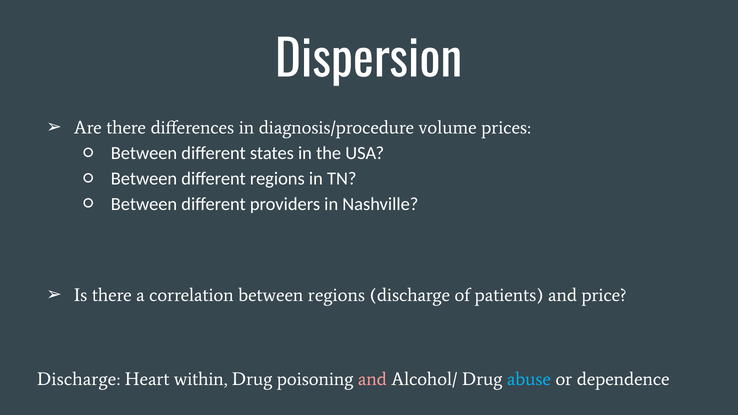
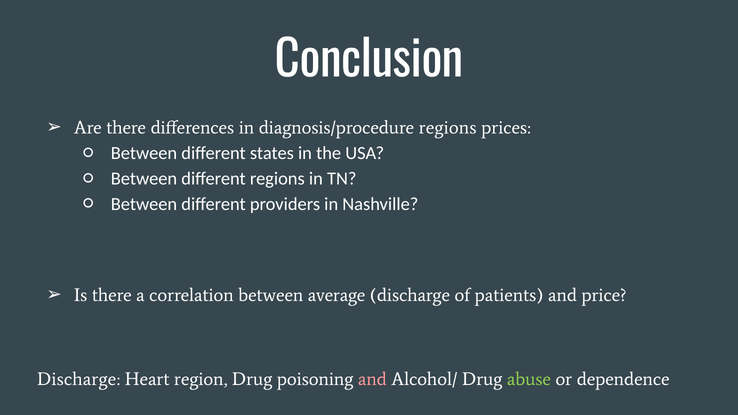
Dispersion: Dispersion -> Conclusion
diagnosis/procedure volume: volume -> regions
between regions: regions -> average
within: within -> region
abuse colour: light blue -> light green
